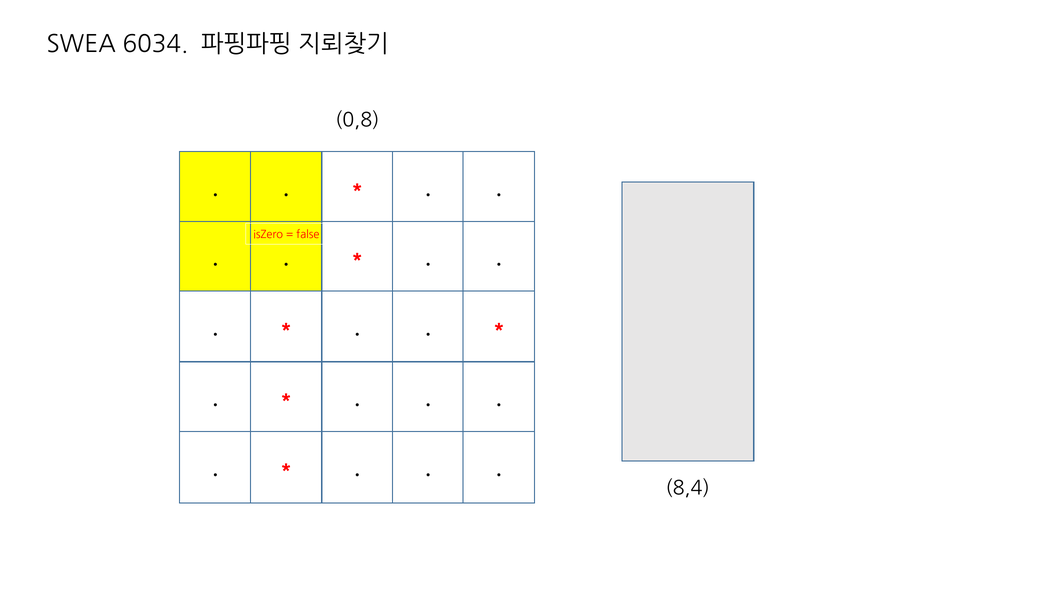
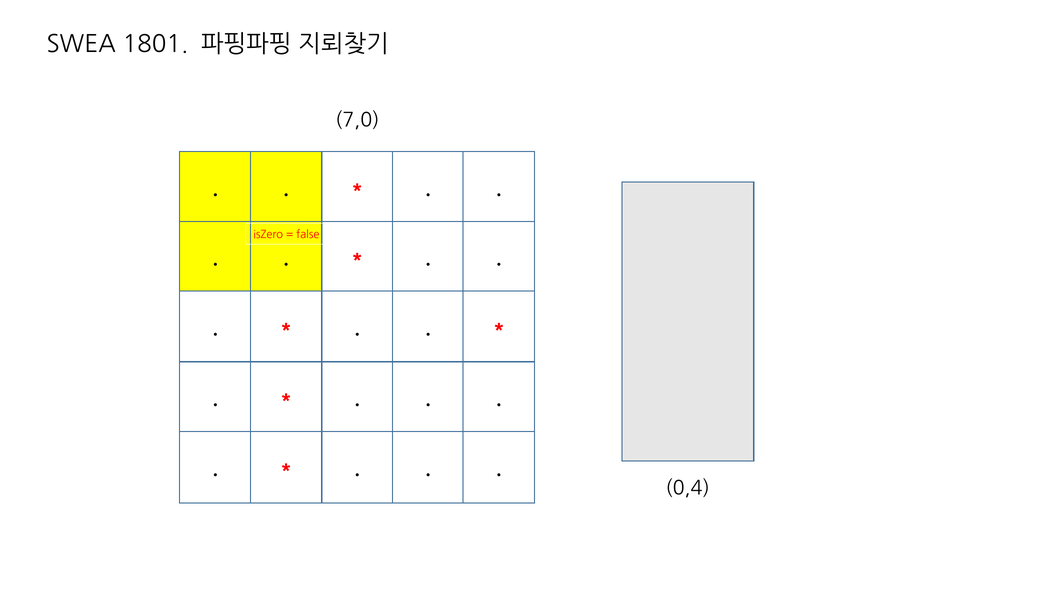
6034: 6034 -> 1801
0,8: 0,8 -> 7,0
8,4: 8,4 -> 0,4
